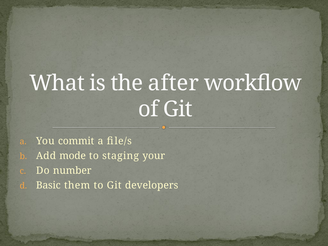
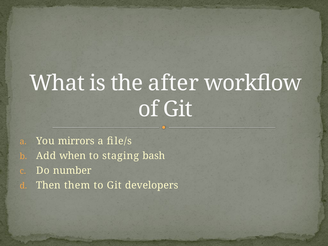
commit: commit -> mirrors
mode: mode -> when
your: your -> bash
Basic: Basic -> Then
